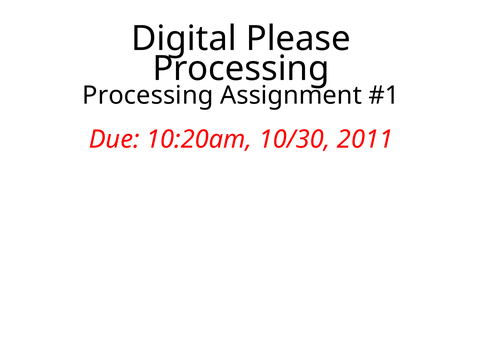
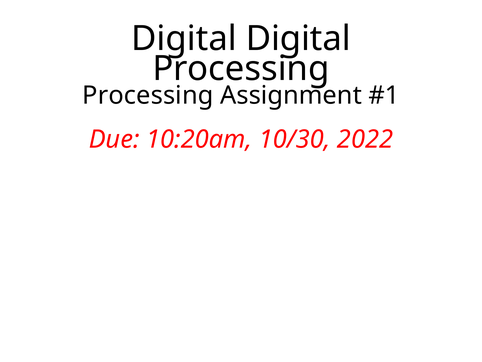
Digital Please: Please -> Digital
2011: 2011 -> 2022
